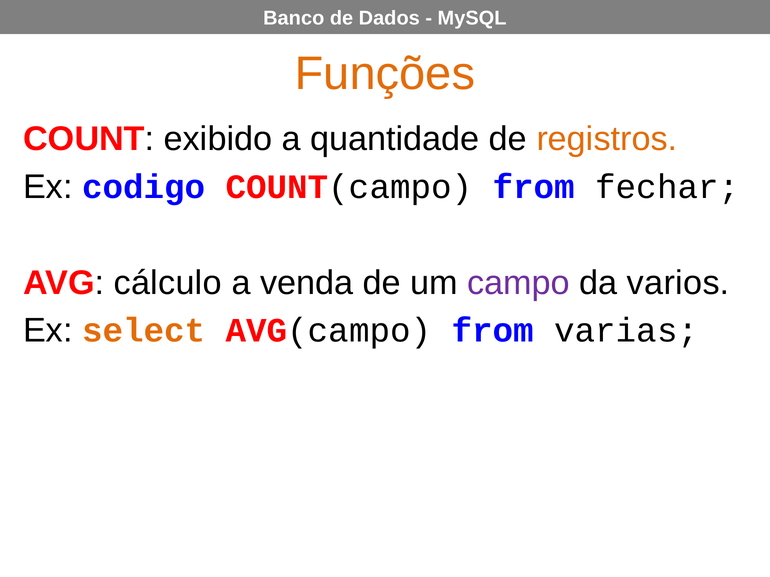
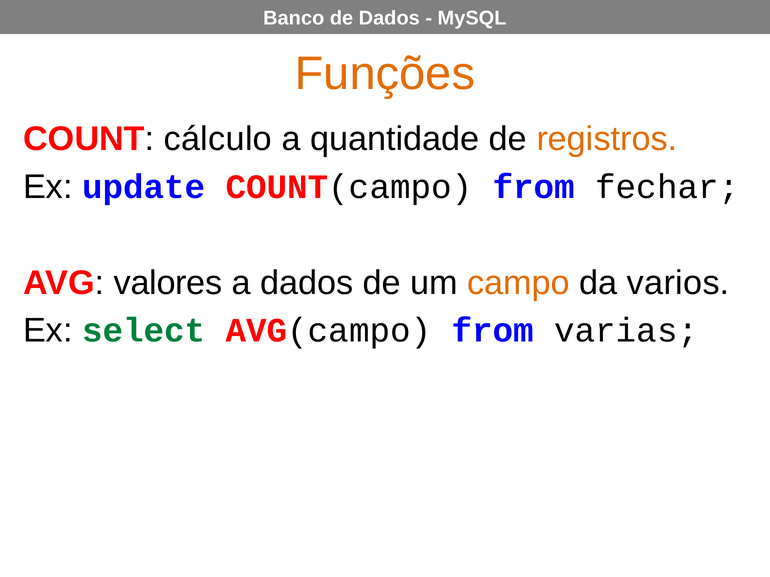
exibido: exibido -> cálculo
codigo: codigo -> update
cálculo: cálculo -> valores
a venda: venda -> dados
campo colour: purple -> orange
select colour: orange -> green
